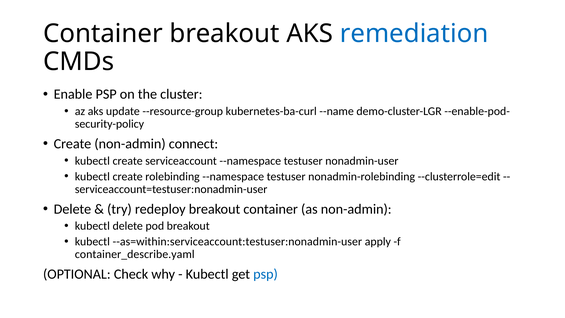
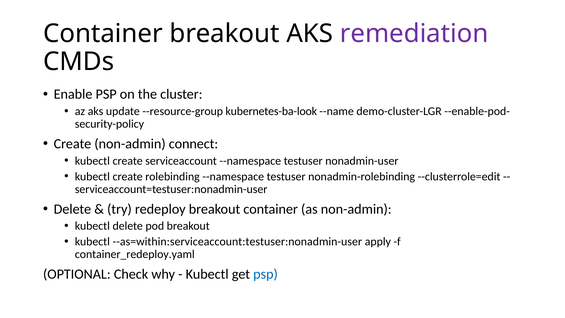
remediation colour: blue -> purple
kubernetes-ba-curl: kubernetes-ba-curl -> kubernetes-ba-look
container_describe.yaml: container_describe.yaml -> container_redeploy.yaml
